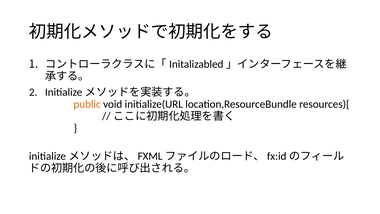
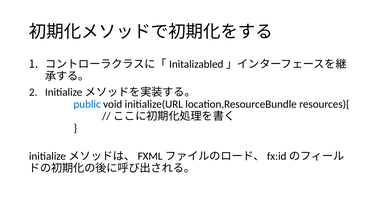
public colour: orange -> blue
